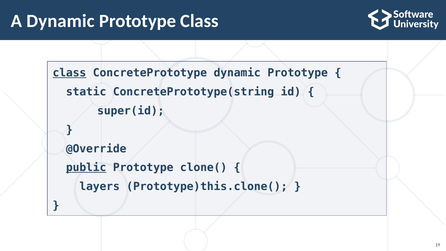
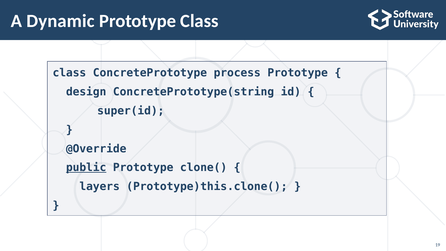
class at (69, 73) underline: present -> none
ConcretePrototype dynamic: dynamic -> process
static: static -> design
